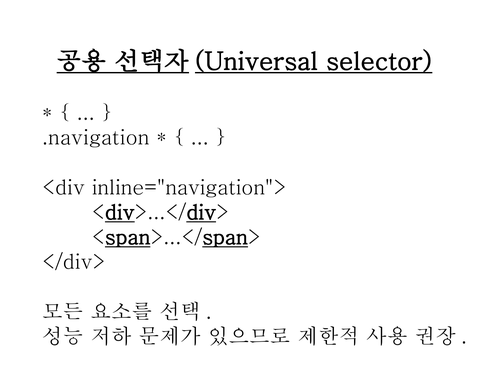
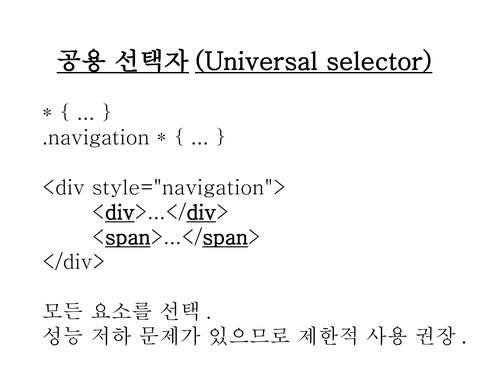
inline="navigation">: inline="navigation"> -> style="navigation">
